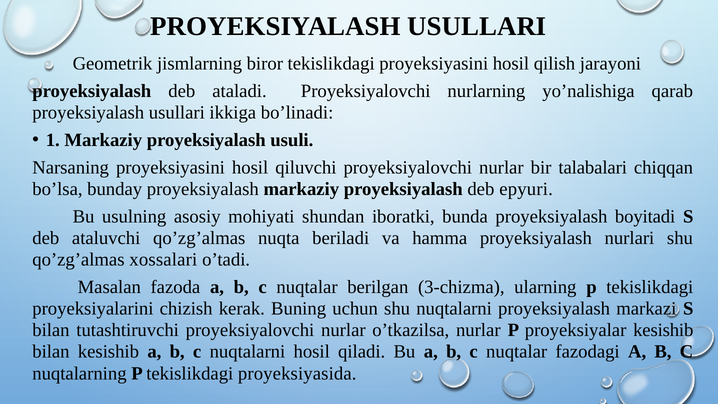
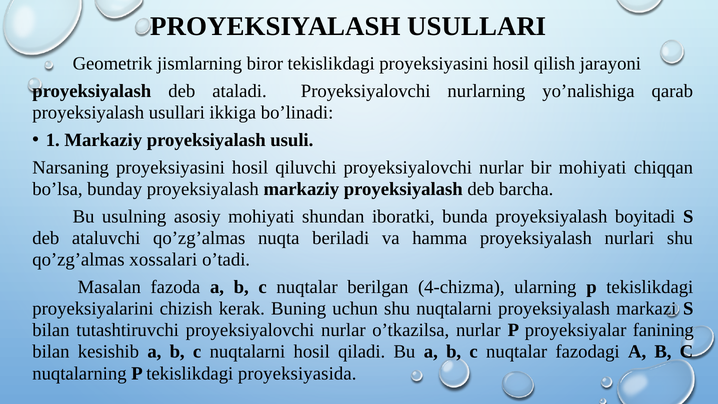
bir talabalari: talabalari -> mohiyati
epyuri: epyuri -> barcha
3-chizma: 3-chizma -> 4-chizma
proyeksiyalar kesishib: kesishib -> fanining
